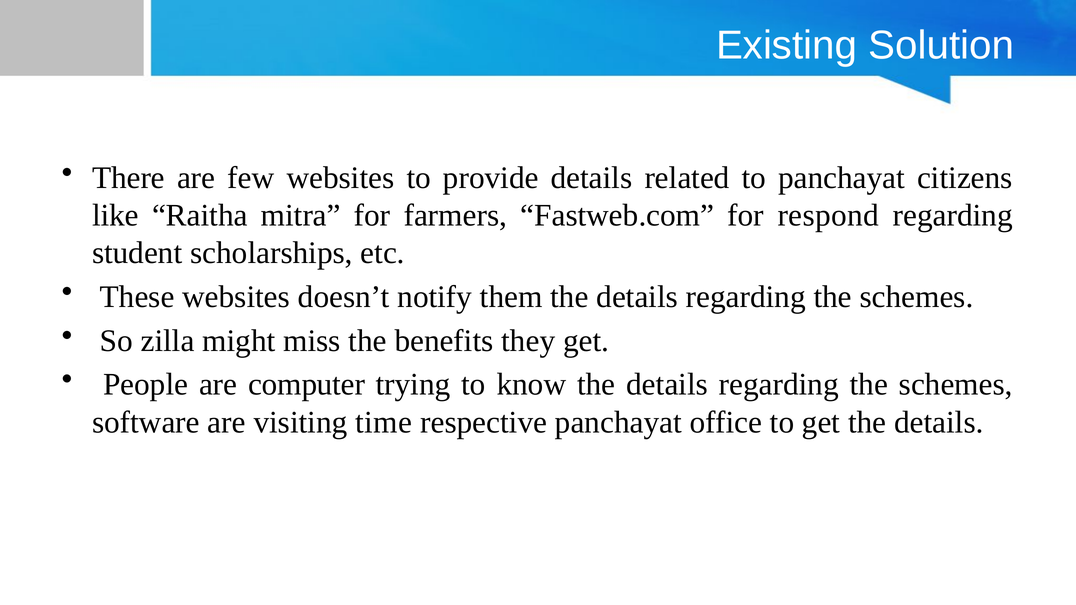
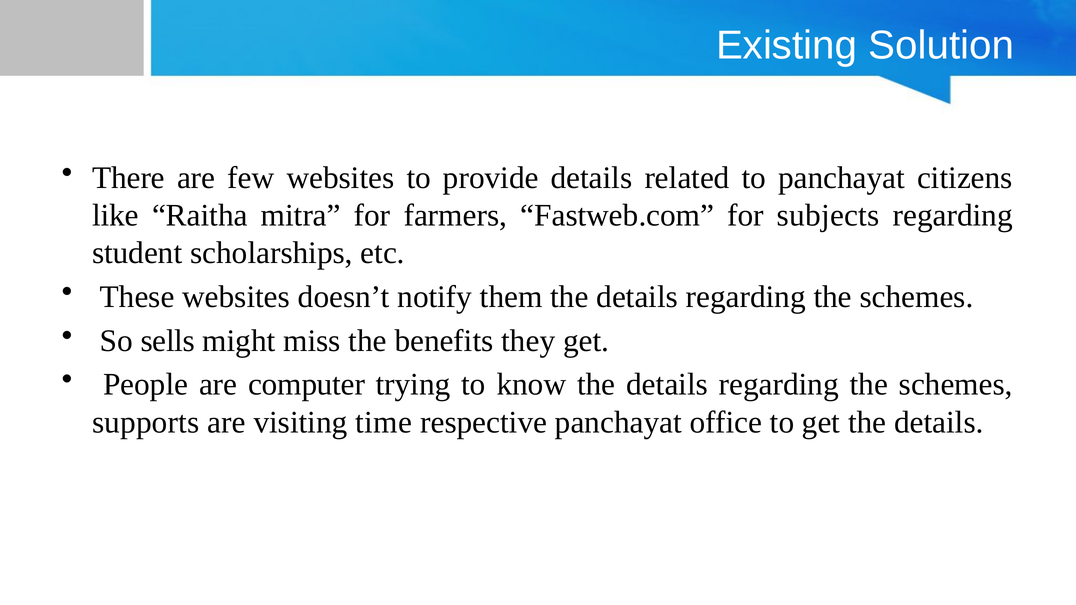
respond: respond -> subjects
zilla: zilla -> sells
software: software -> supports
